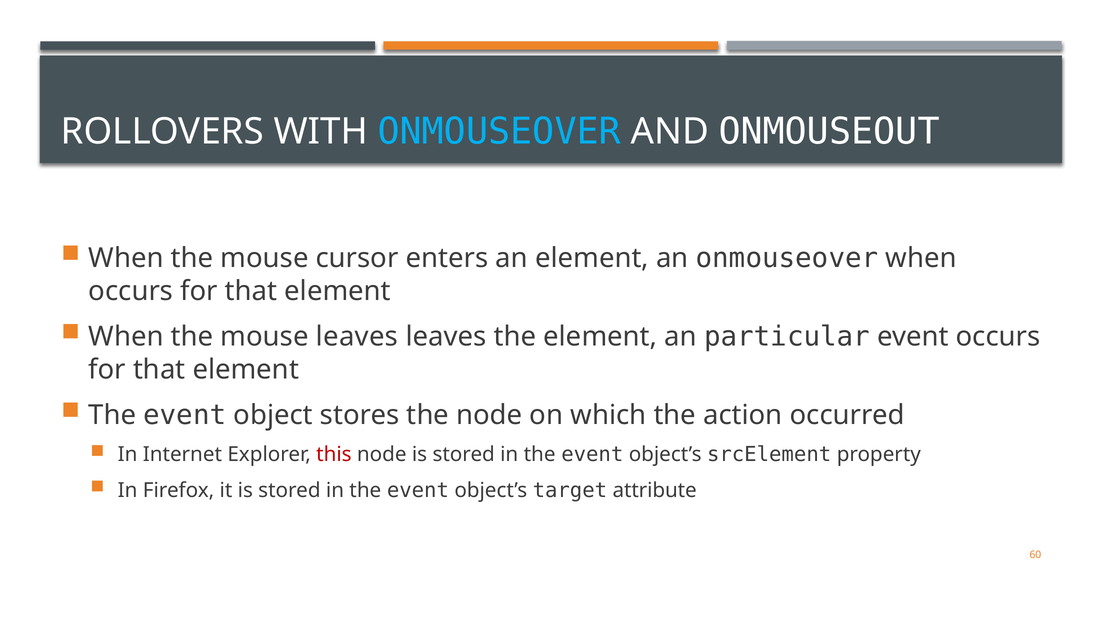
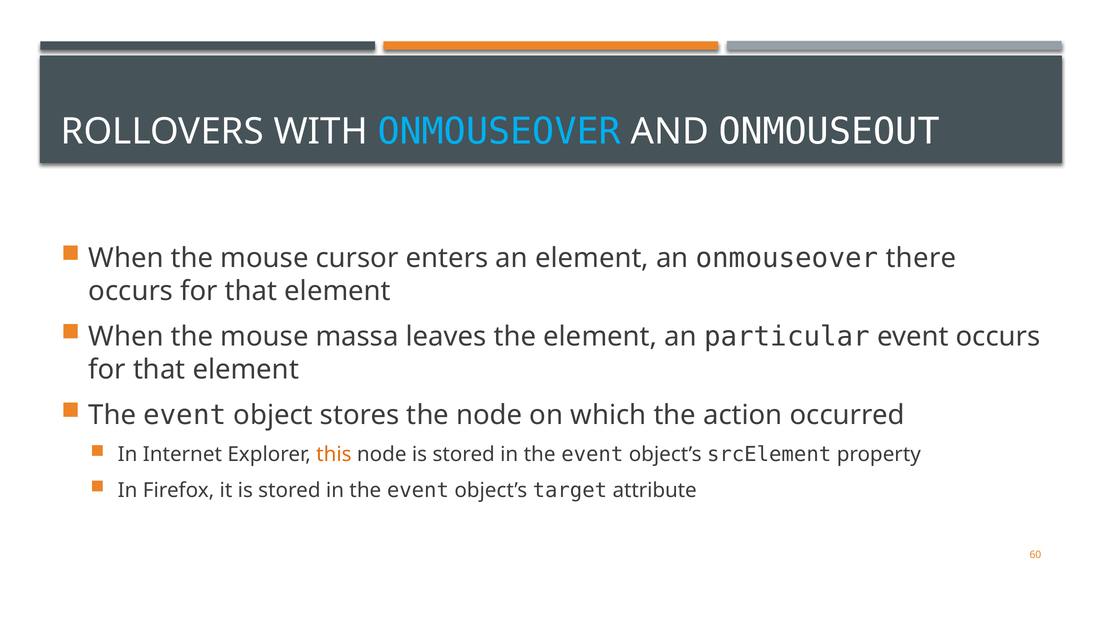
onmouseover when: when -> there
mouse leaves: leaves -> massa
this colour: red -> orange
